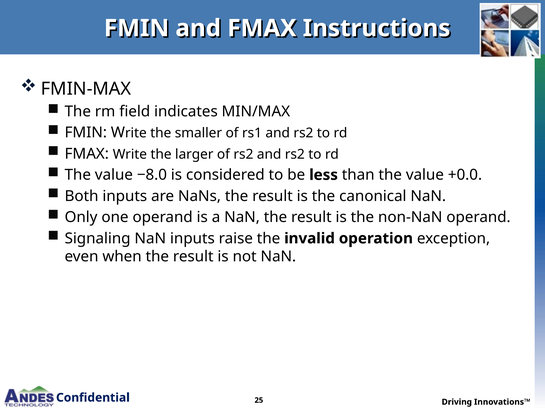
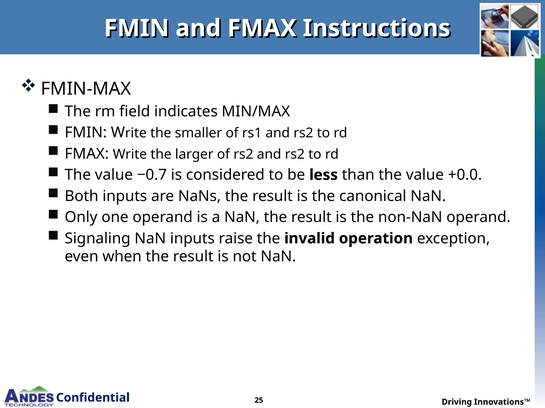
−8.0: −8.0 -> −0.7
